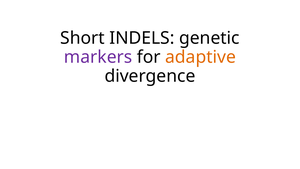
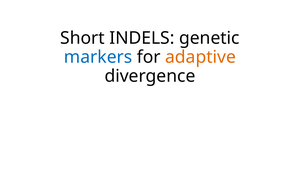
markers colour: purple -> blue
